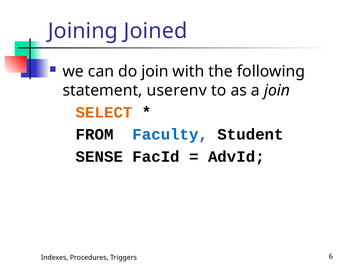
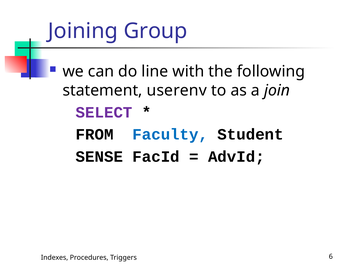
Joined: Joined -> Group
do join: join -> line
SELECT colour: orange -> purple
